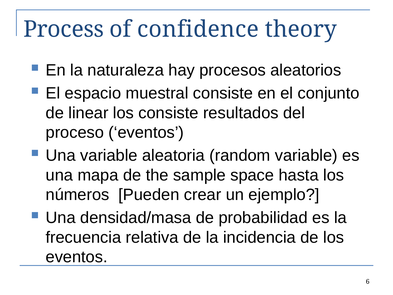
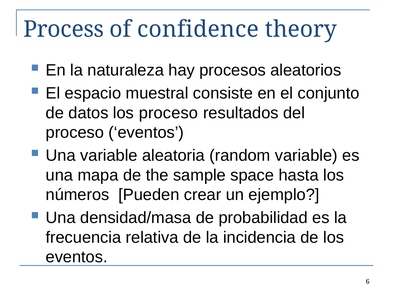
linear: linear -> datos
los consiste: consiste -> proceso
